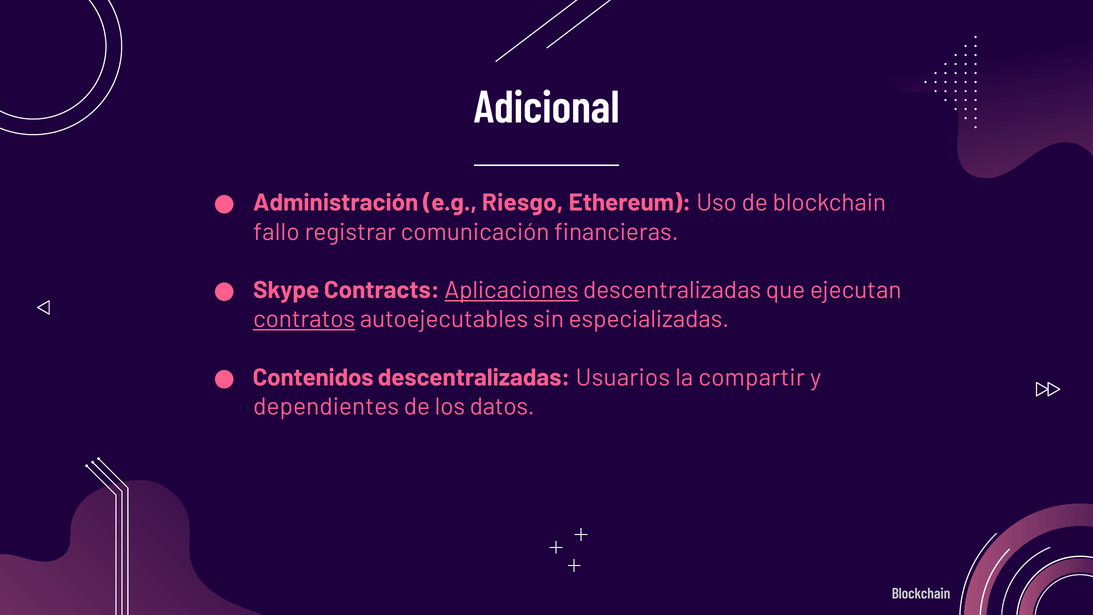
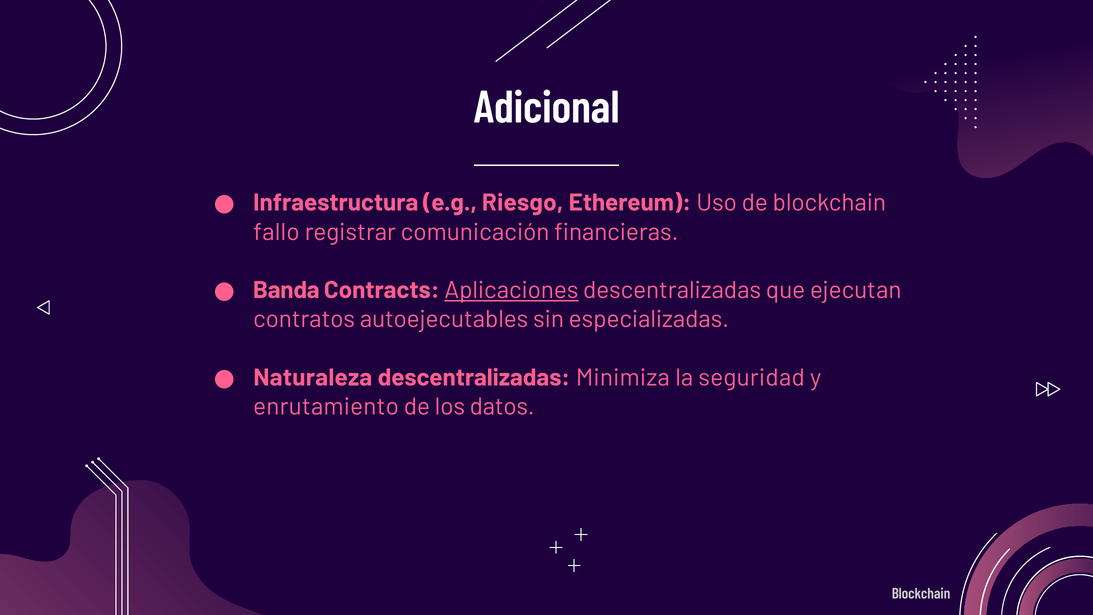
Administración: Administración -> Infraestructura
Skype: Skype -> Banda
contratos underline: present -> none
Contenidos: Contenidos -> Naturaleza
Usuarios: Usuarios -> Minimiza
compartir: compartir -> seguridad
dependientes: dependientes -> enrutamiento
